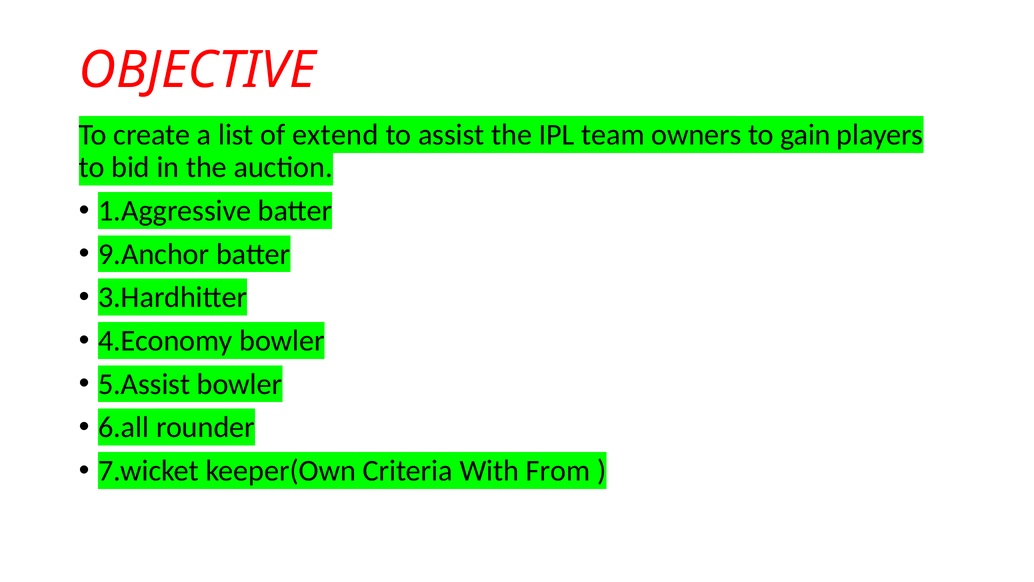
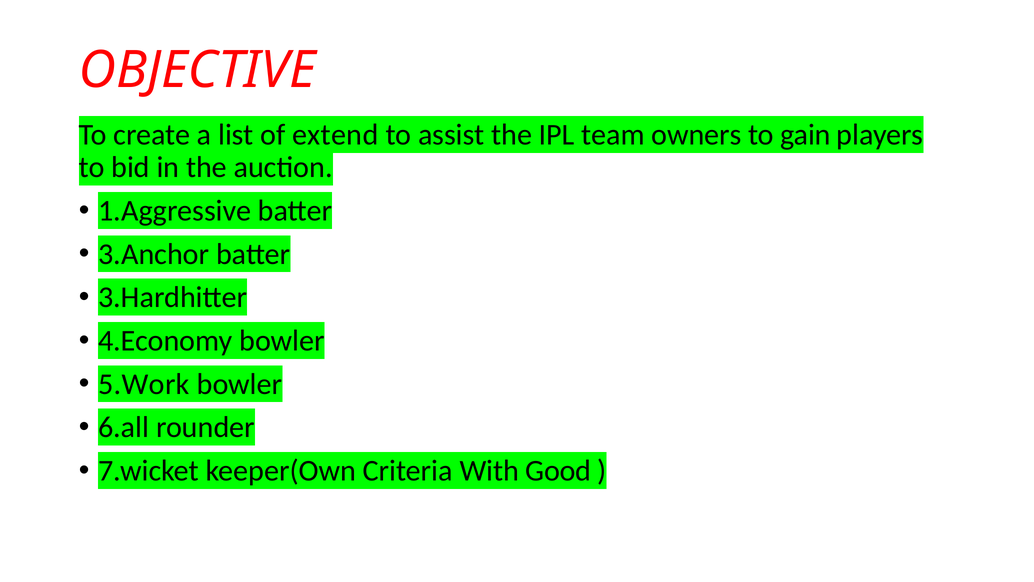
9.Anchor: 9.Anchor -> 3.Anchor
5.Assist: 5.Assist -> 5.Work
From: From -> Good
